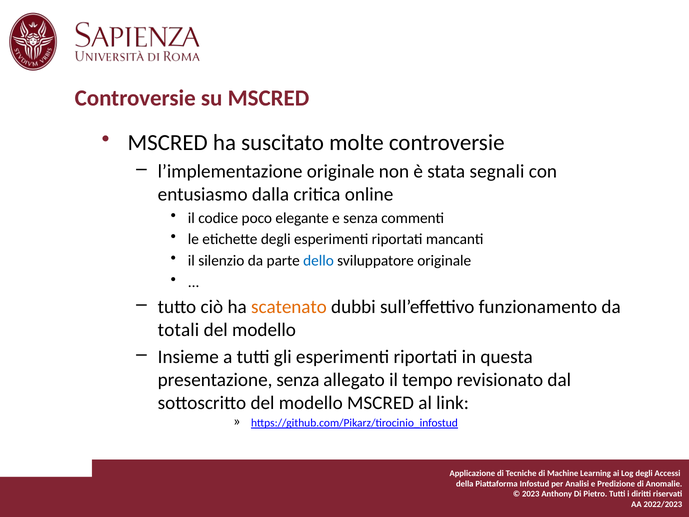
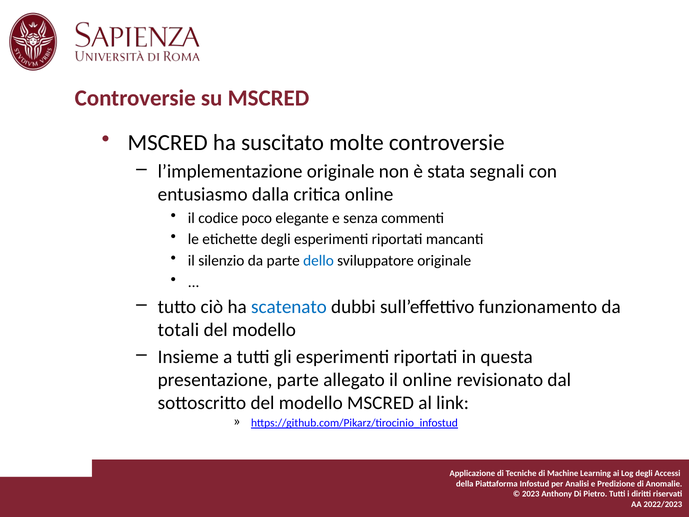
scatenato colour: orange -> blue
presentazione senza: senza -> parte
il tempo: tempo -> online
